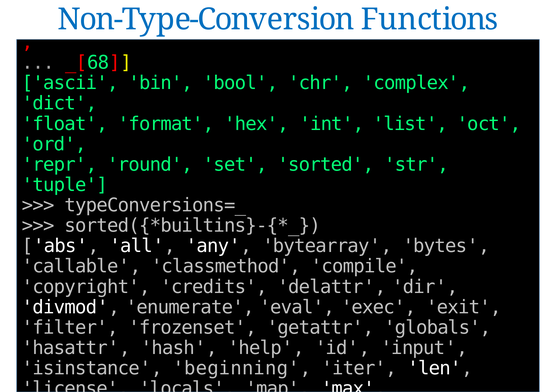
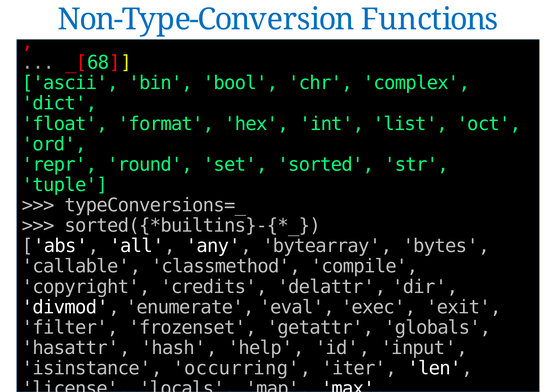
beginning: beginning -> occurring
